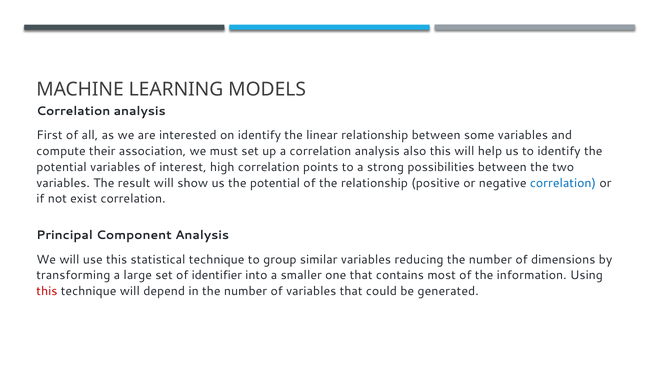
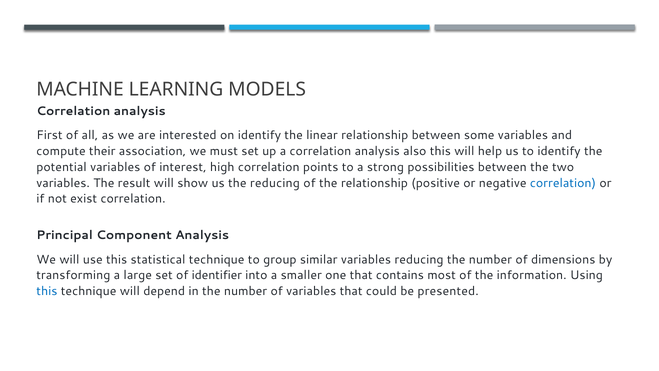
us the potential: potential -> reducing
this at (47, 291) colour: red -> blue
generated: generated -> presented
